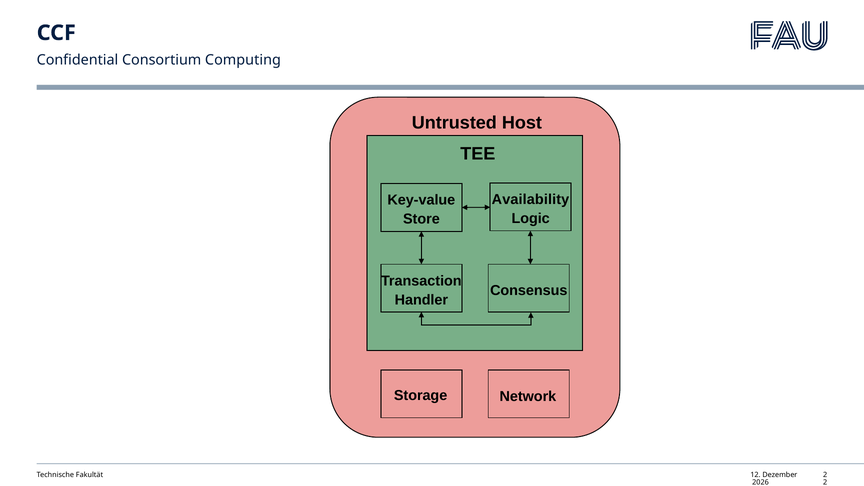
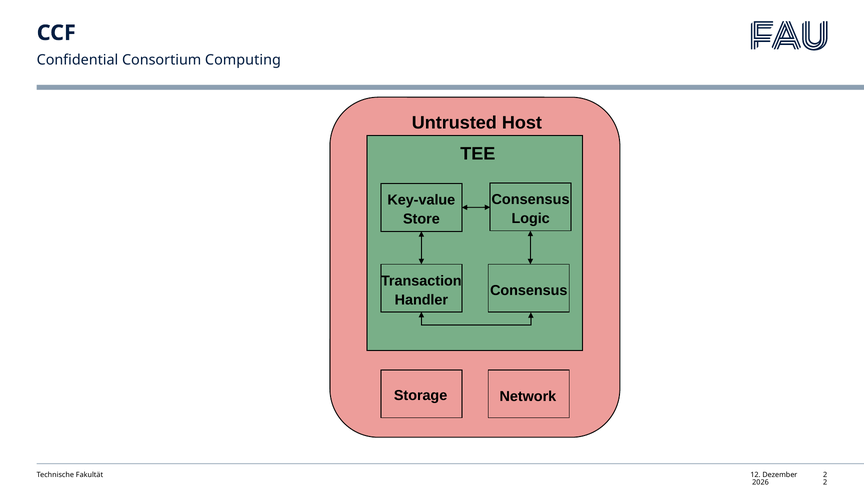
Availability at (530, 200): Availability -> Consensus
